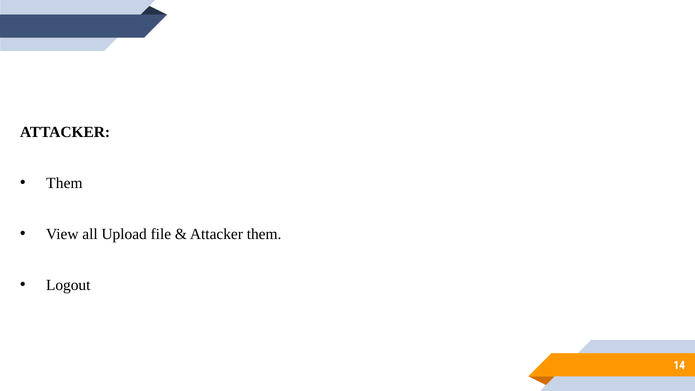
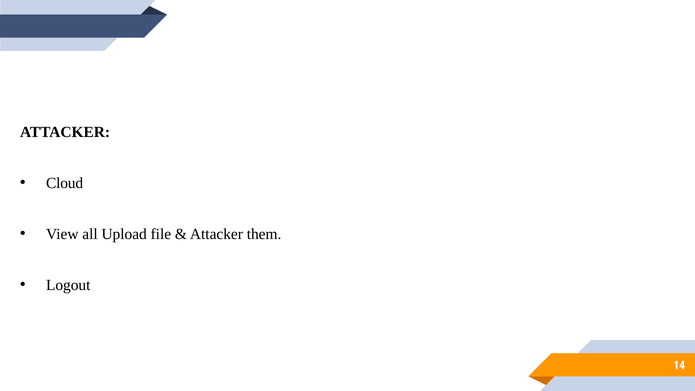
Them at (64, 183): Them -> Cloud
